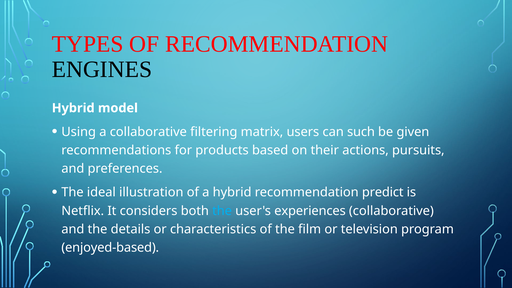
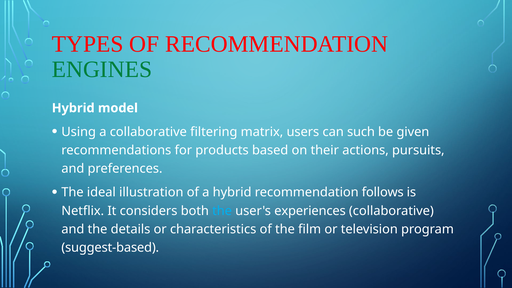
ENGINES colour: black -> green
predict: predict -> follows
enjoyed-based: enjoyed-based -> suggest-based
